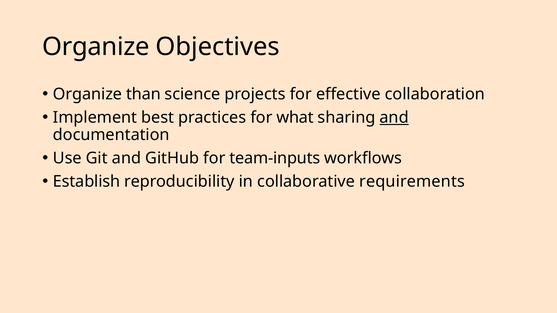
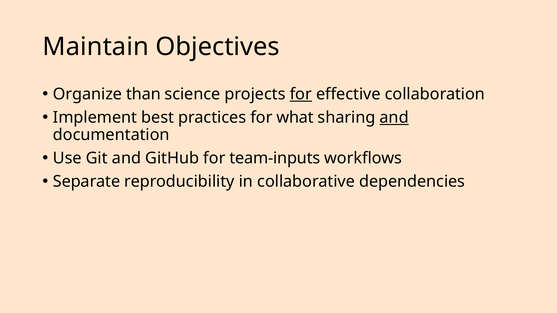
Organize at (96, 47): Organize -> Maintain
for at (301, 94) underline: none -> present
Establish: Establish -> Separate
requirements: requirements -> dependencies
